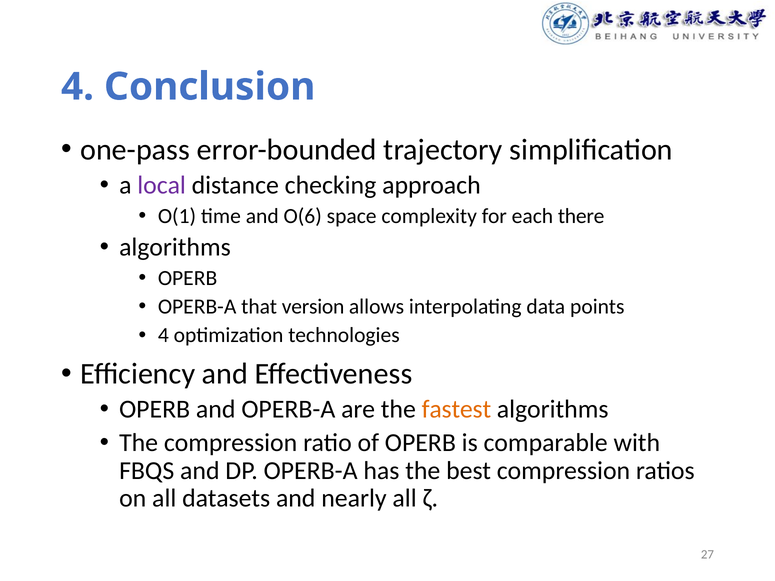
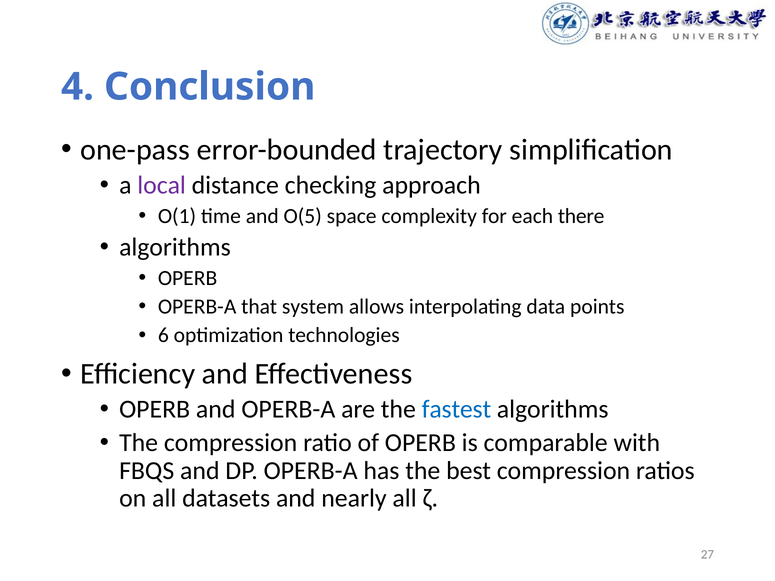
O(6: O(6 -> O(5
version: version -> system
4 at (163, 335): 4 -> 6
fastest colour: orange -> blue
